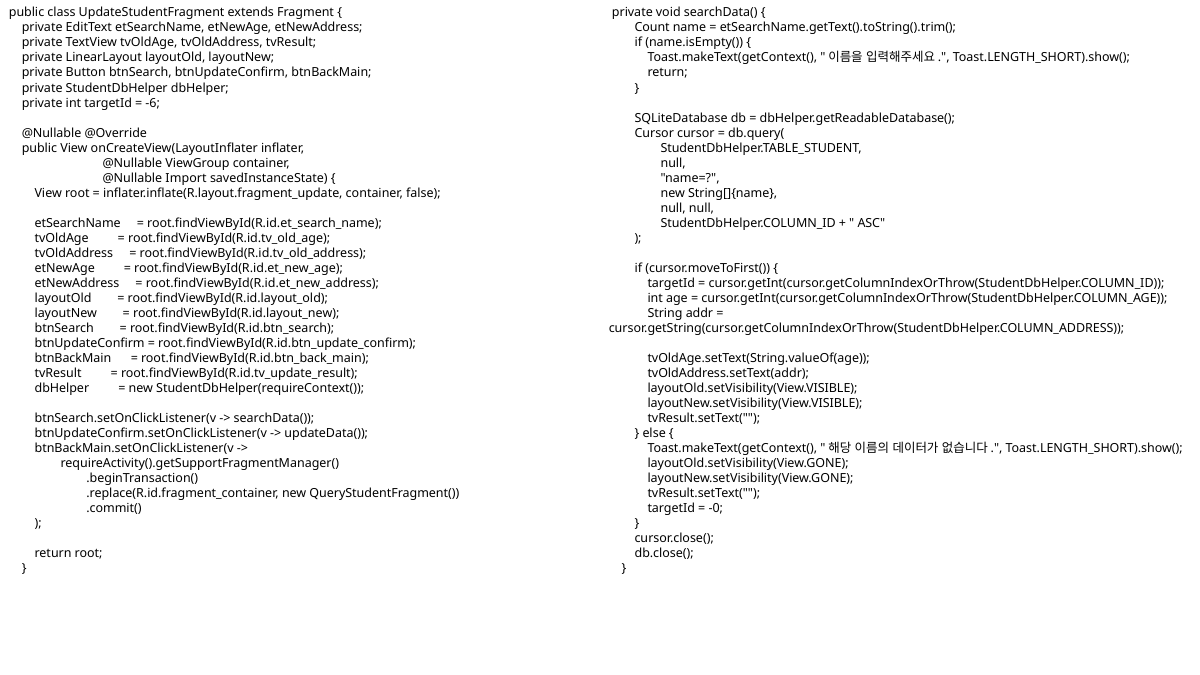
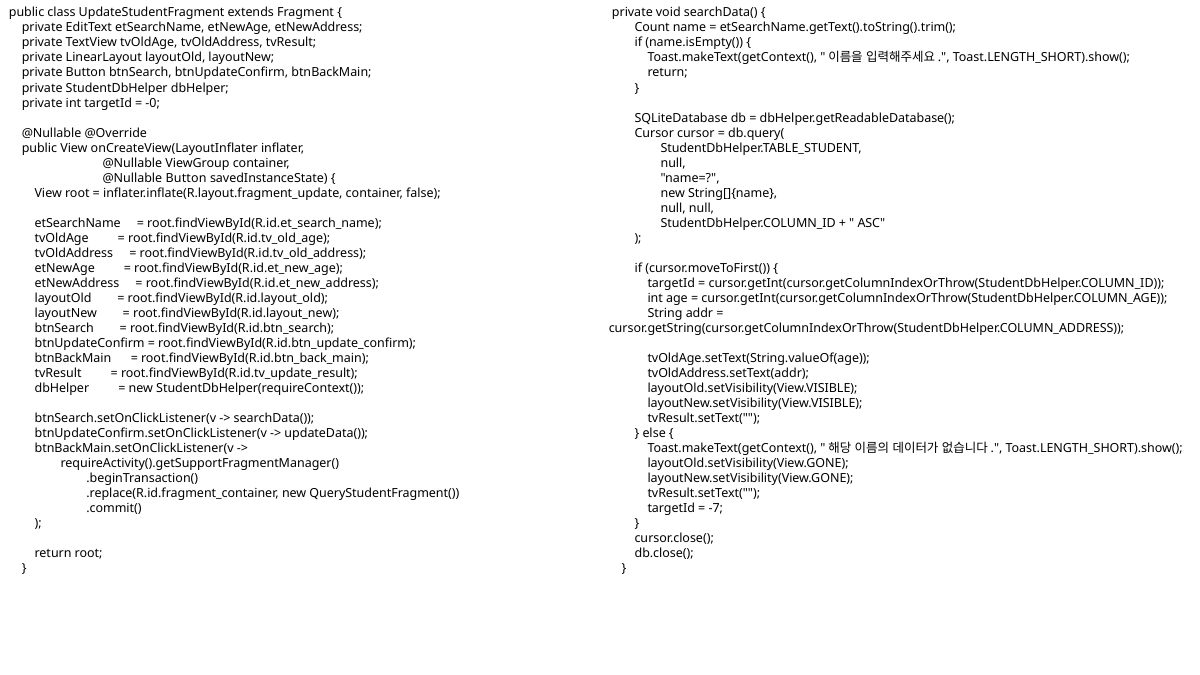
-6: -6 -> -0
@Nullable Import: Import -> Button
-0: -0 -> -7
